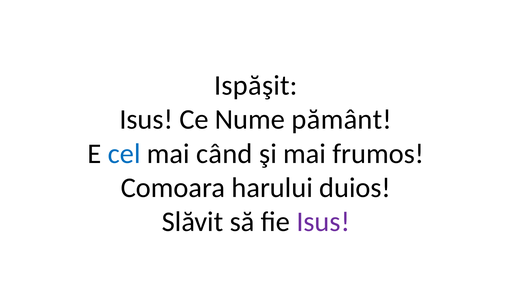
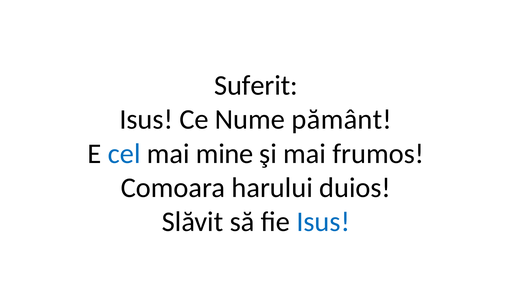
Ispăşit: Ispăşit -> Suferit
când: când -> mine
Isus at (323, 222) colour: purple -> blue
